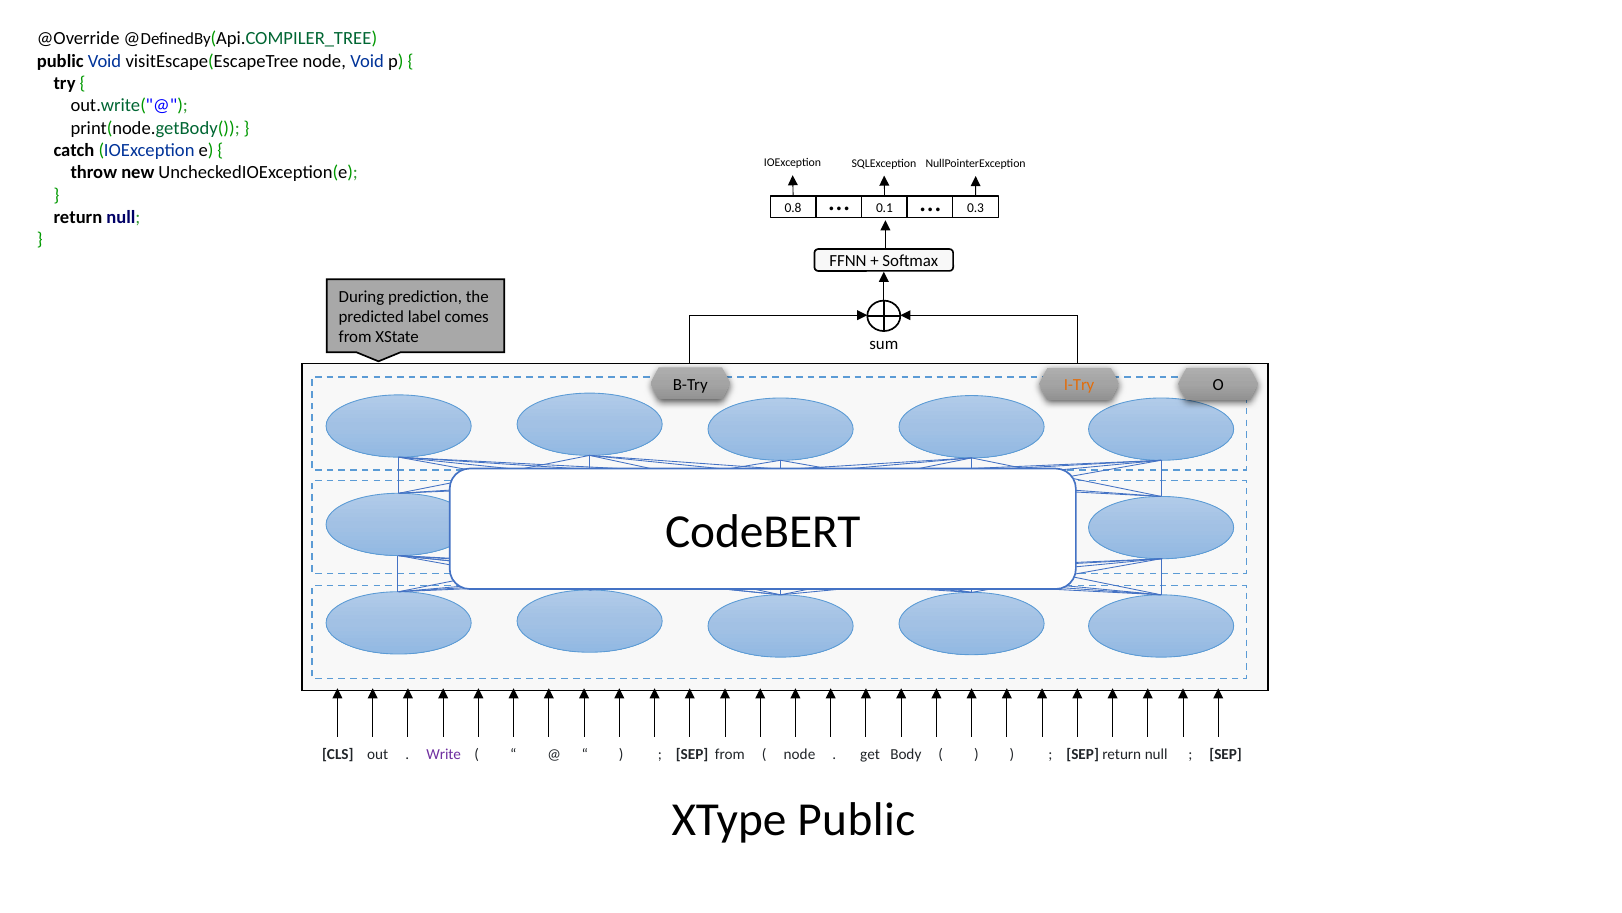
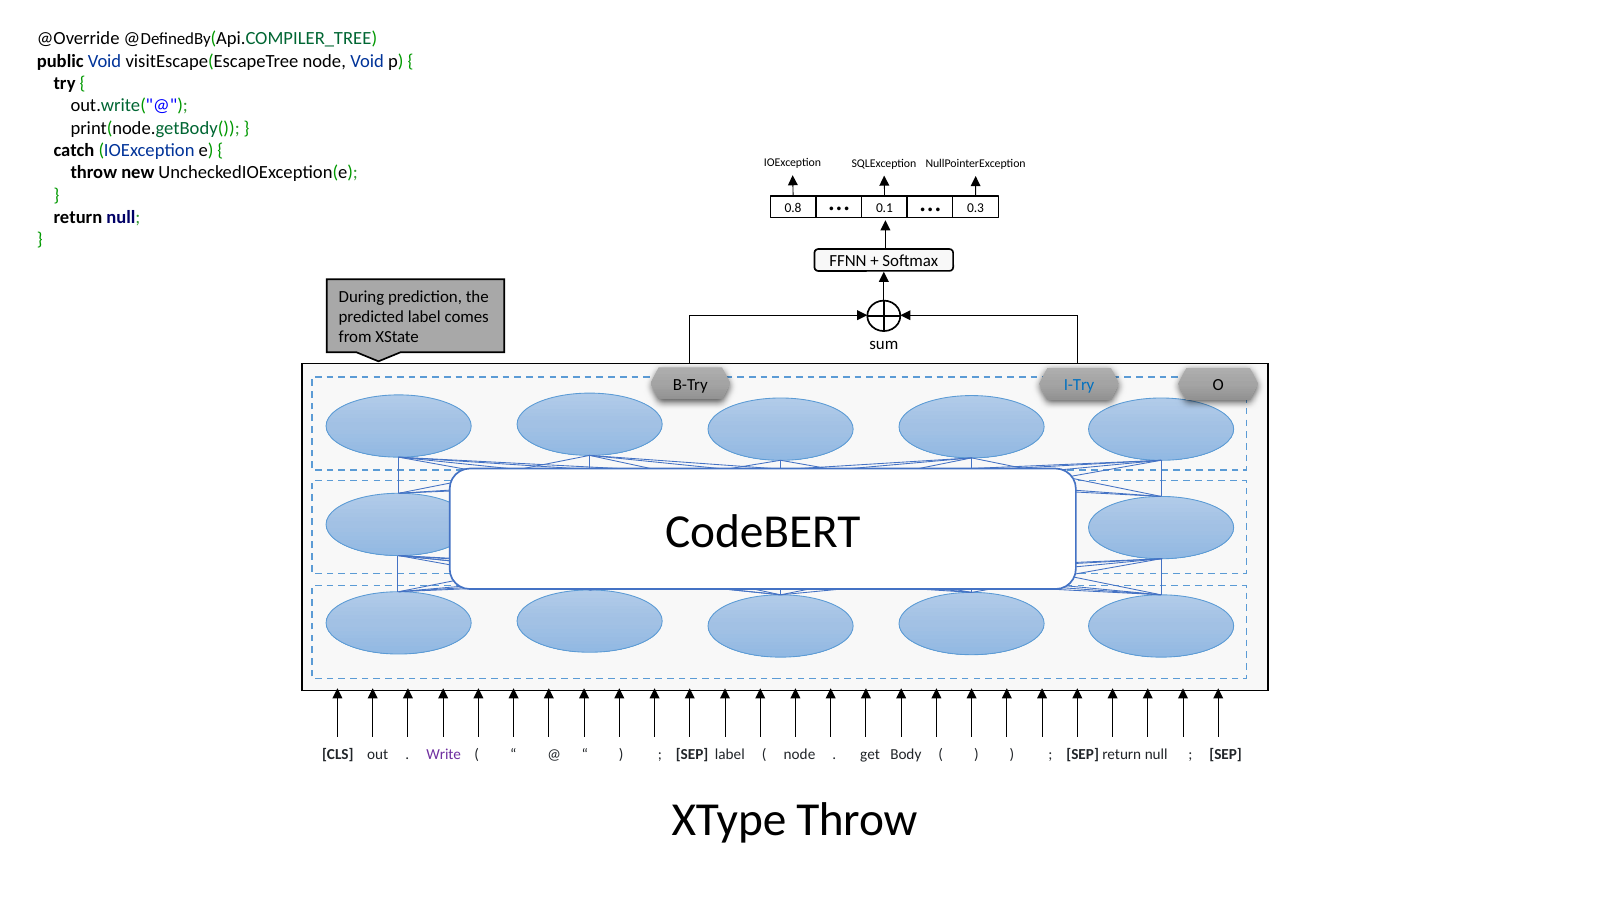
I-Try colour: orange -> blue
SEP from: from -> label
XType Public: Public -> Throw
